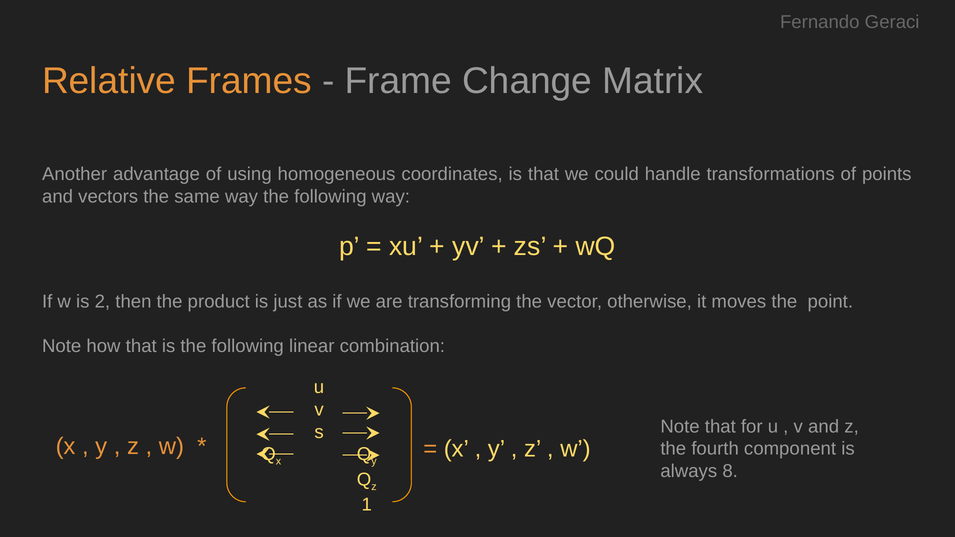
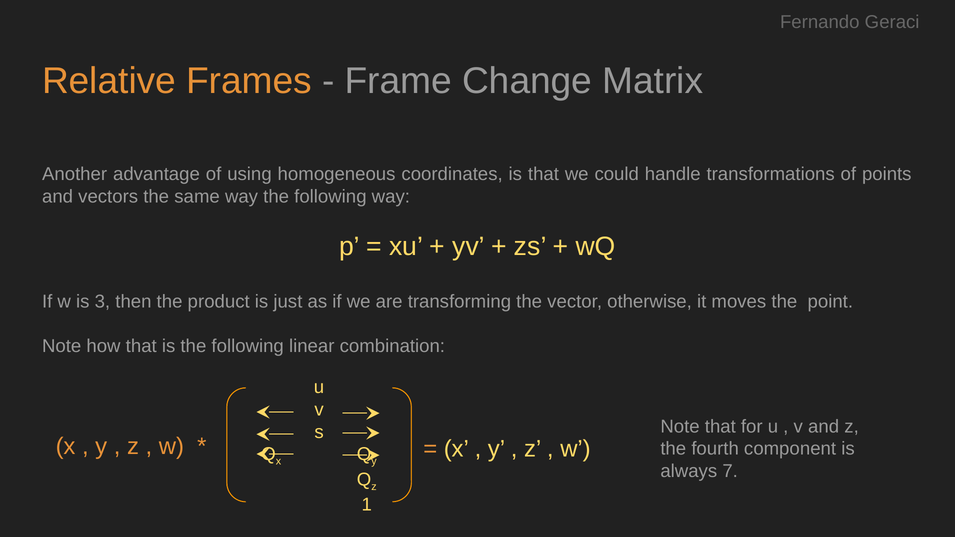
2: 2 -> 3
8: 8 -> 7
